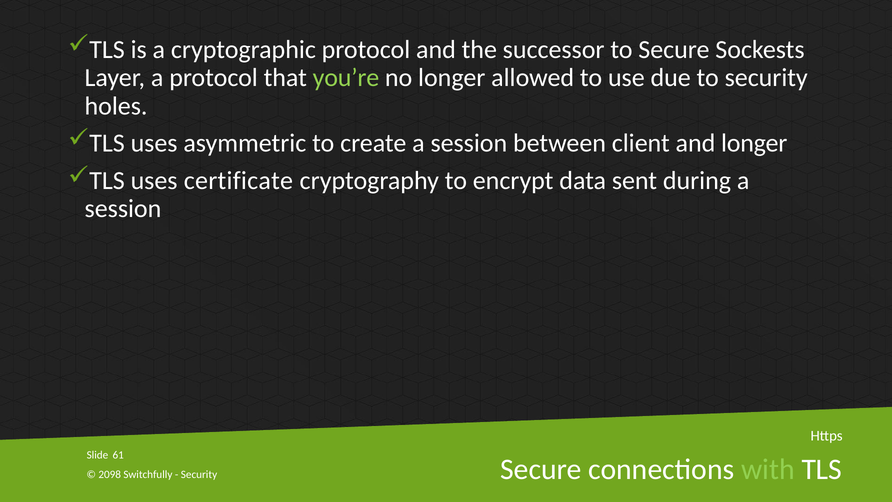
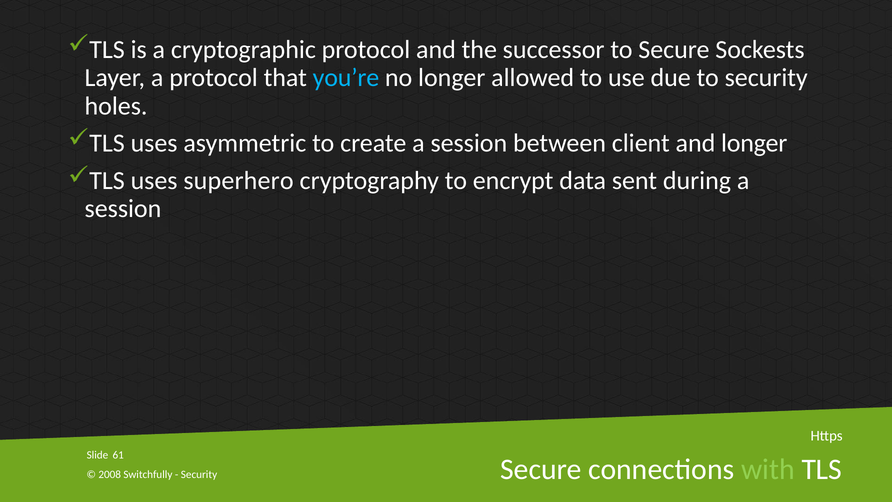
you’re colour: light green -> light blue
certificate: certificate -> superhero
2098: 2098 -> 2008
